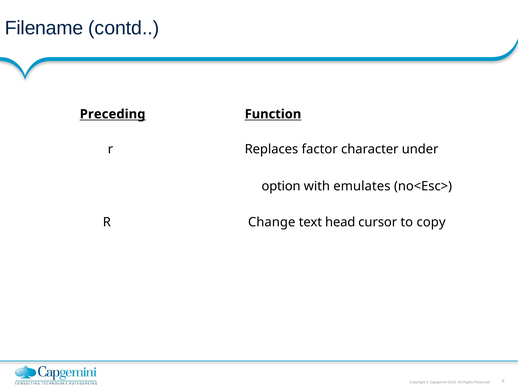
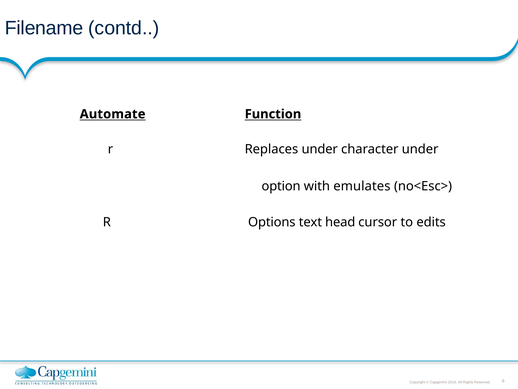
Preceding: Preceding -> Automate
Replaces factor: factor -> under
Change: Change -> Options
copy: copy -> edits
